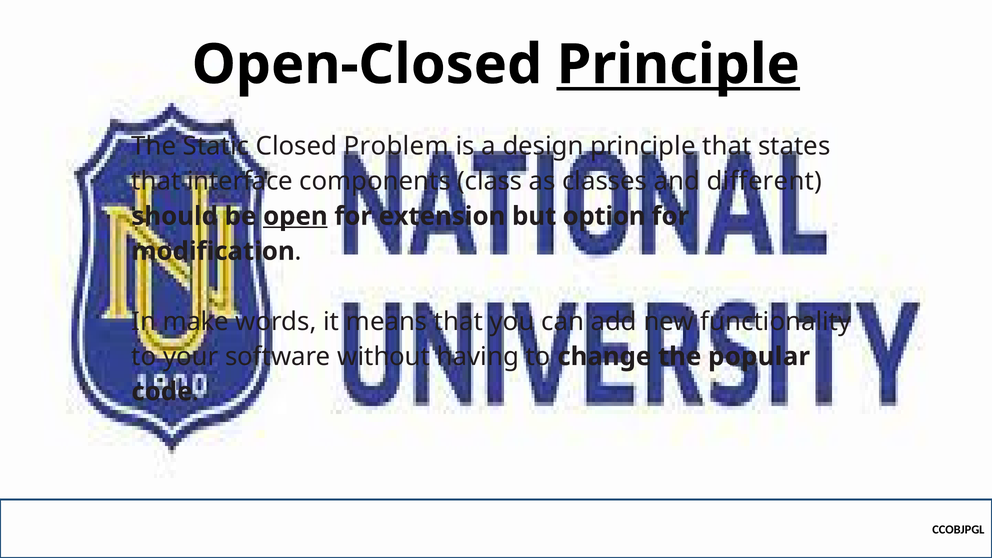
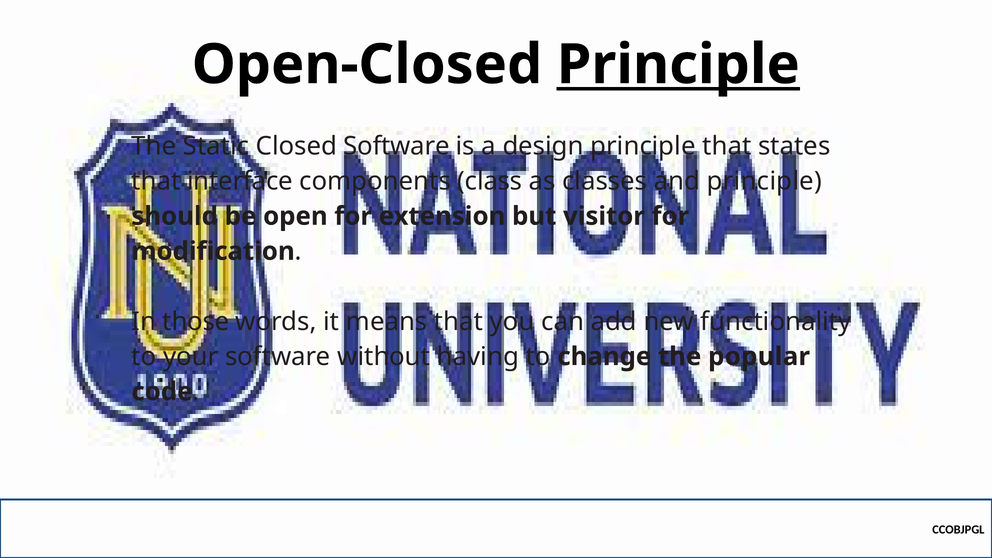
Closed Problem: Problem -> Software
and different: different -> principle
open underline: present -> none
option: option -> visitor
make: make -> those
